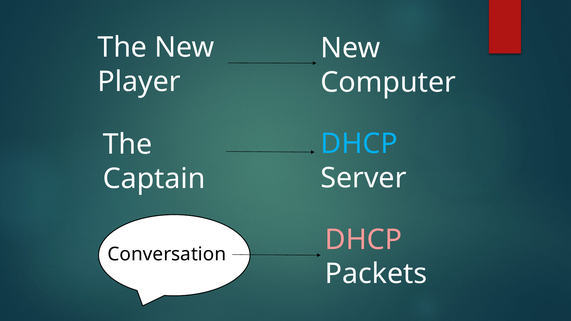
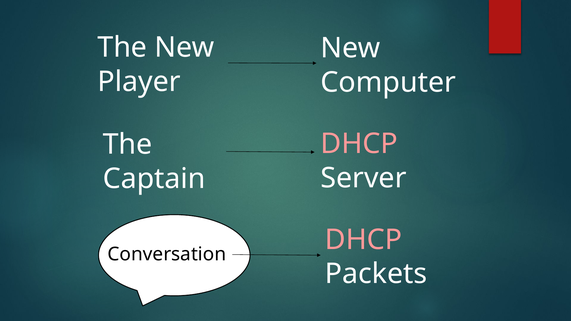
DHCP at (359, 144) colour: light blue -> pink
